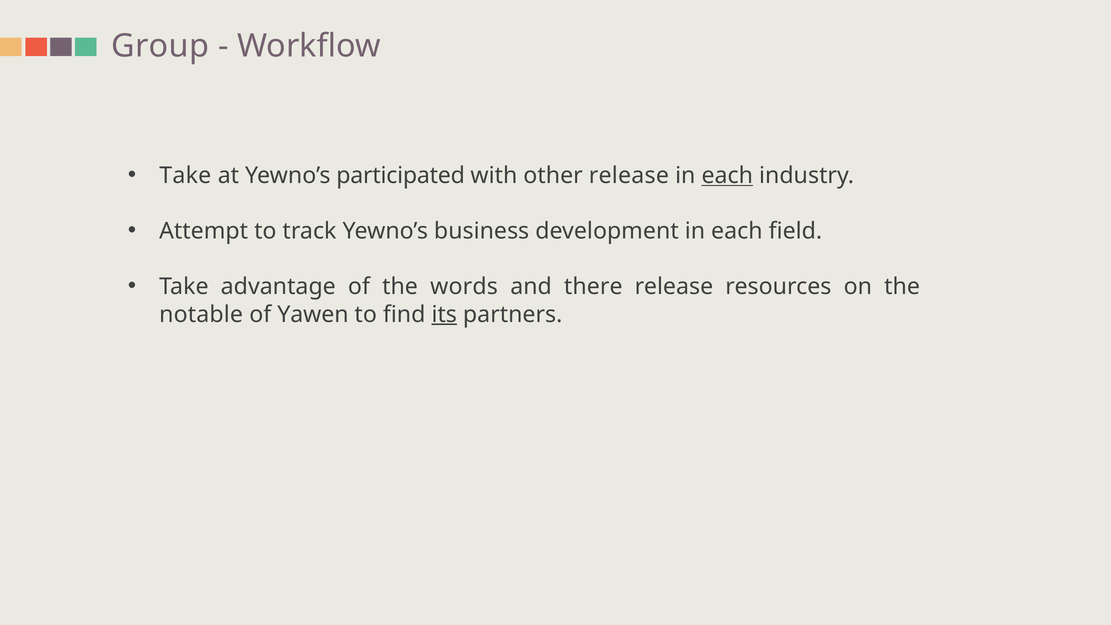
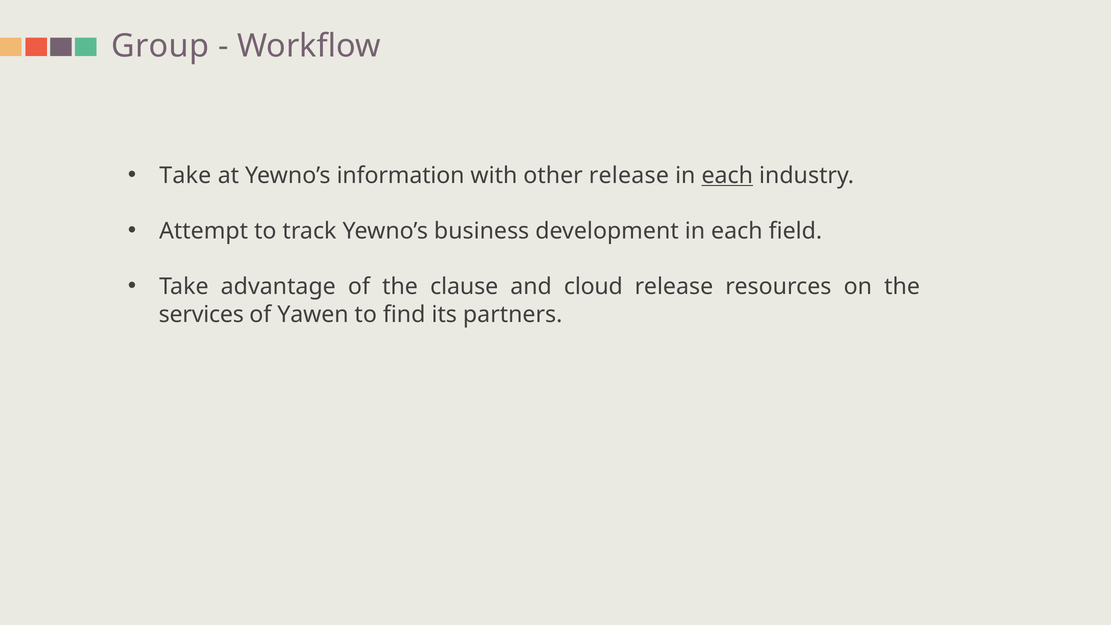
participated: participated -> information
words: words -> clause
there: there -> cloud
notable: notable -> services
its underline: present -> none
